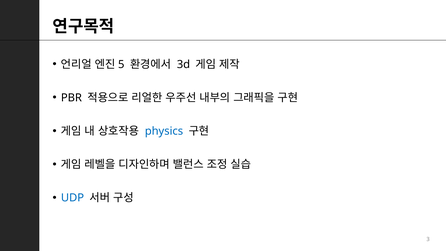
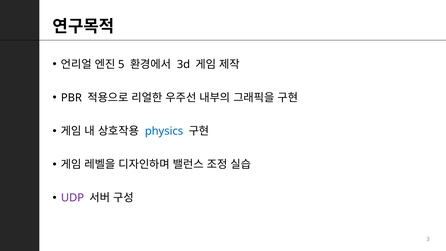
UDP colour: blue -> purple
